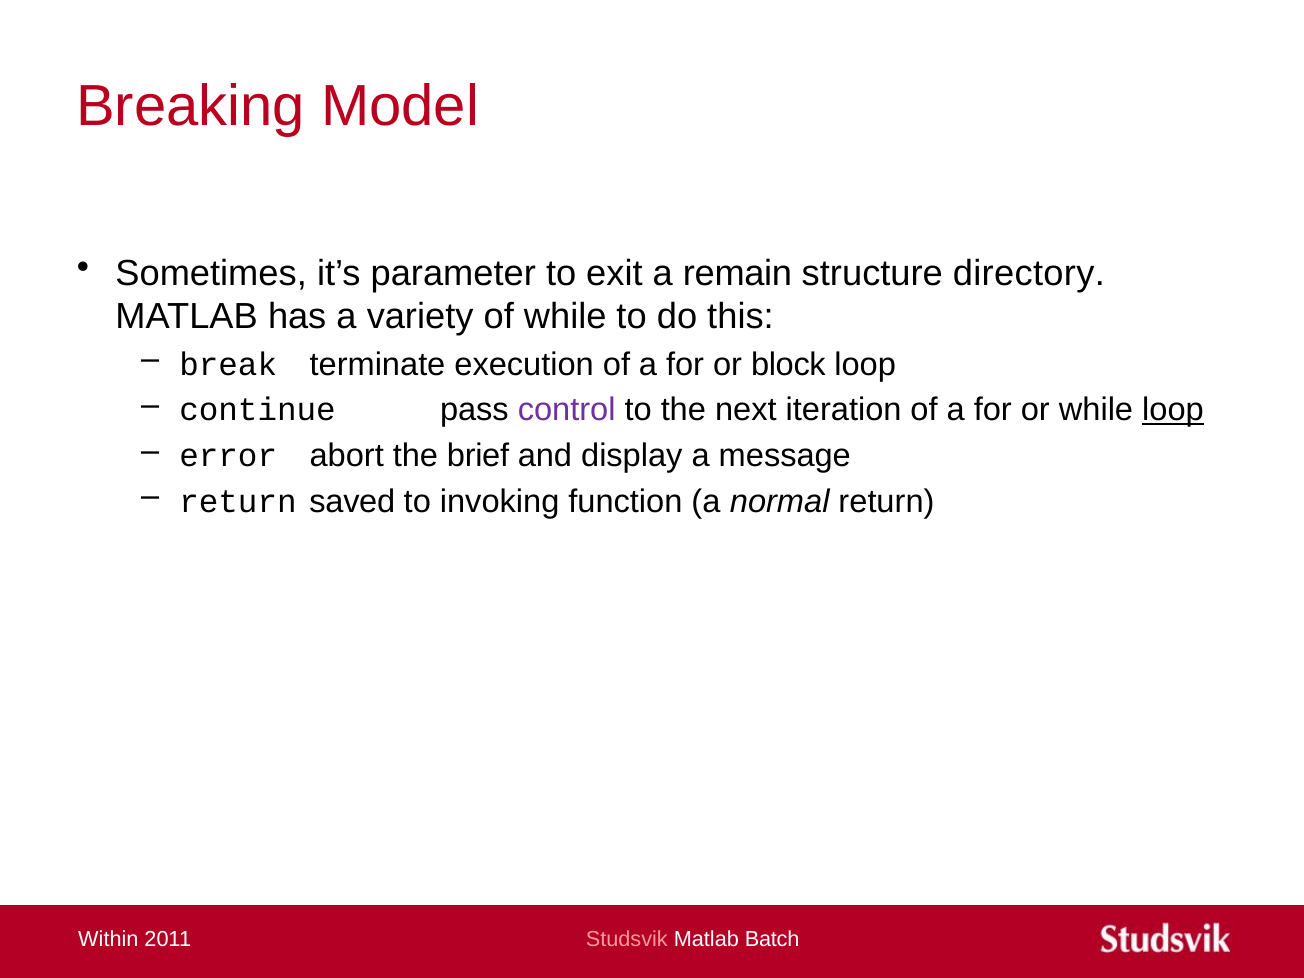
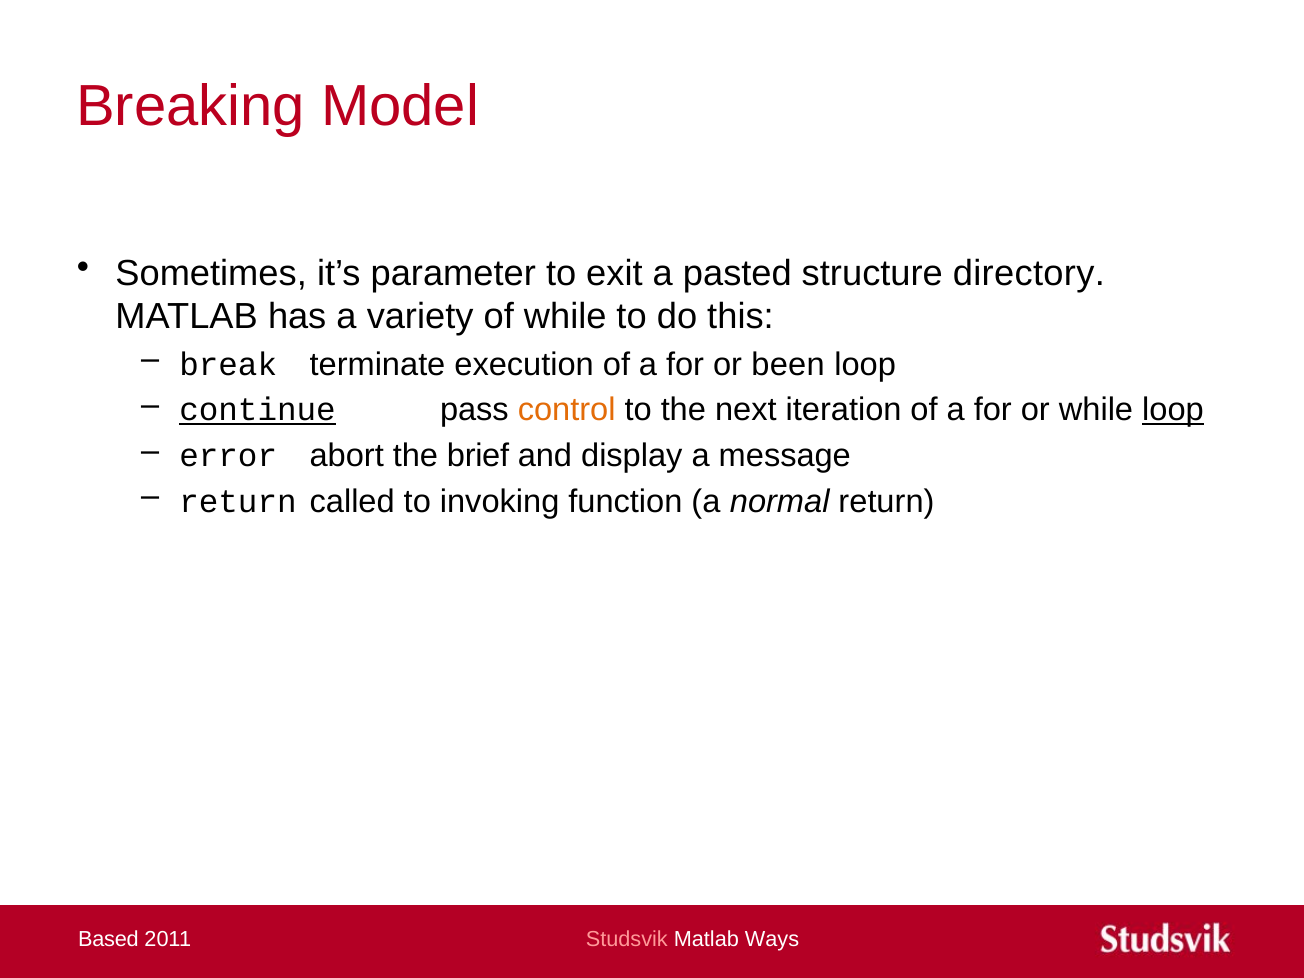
remain: remain -> pasted
block: block -> been
continue underline: none -> present
control colour: purple -> orange
saved: saved -> called
Within: Within -> Based
Batch: Batch -> Ways
